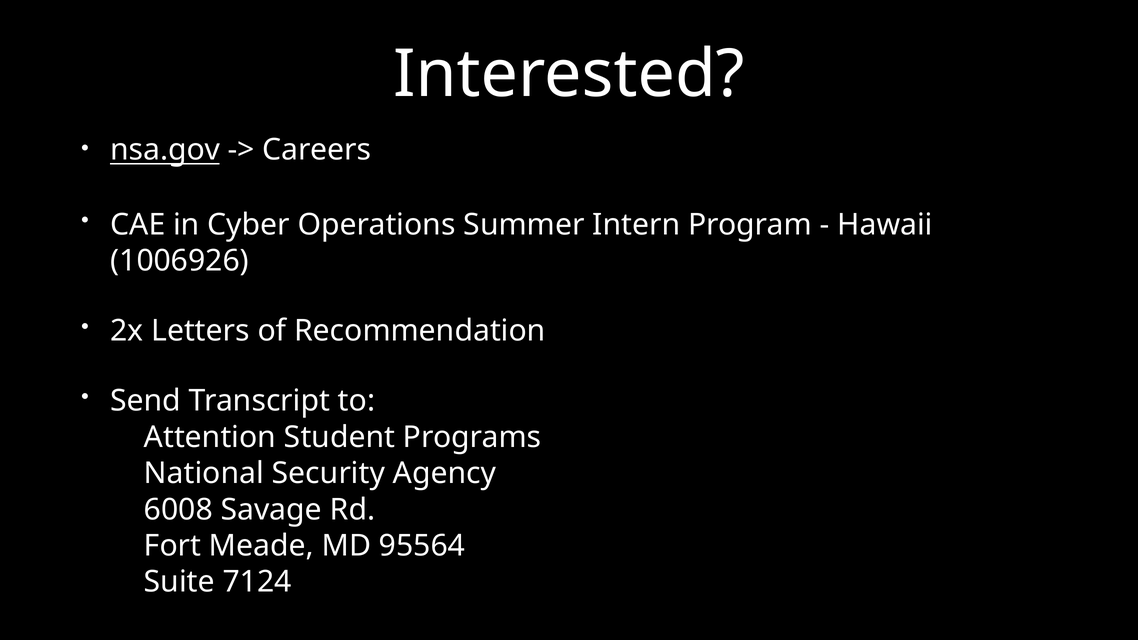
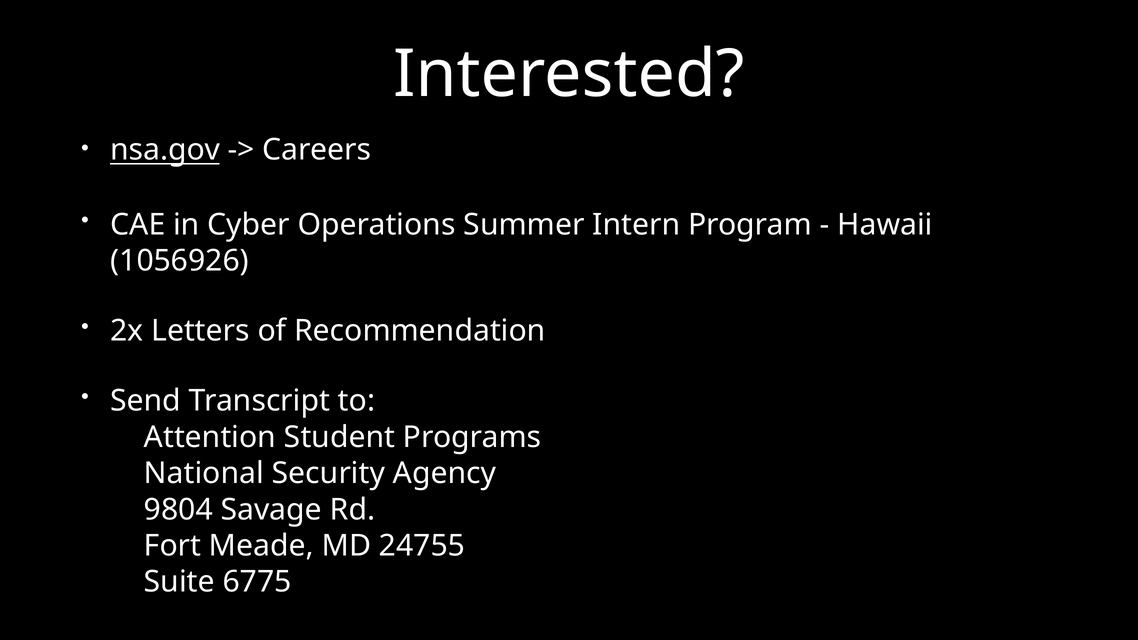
1006926: 1006926 -> 1056926
6008: 6008 -> 9804
95564: 95564 -> 24755
7124: 7124 -> 6775
